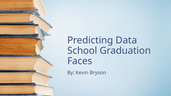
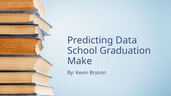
Faces: Faces -> Make
